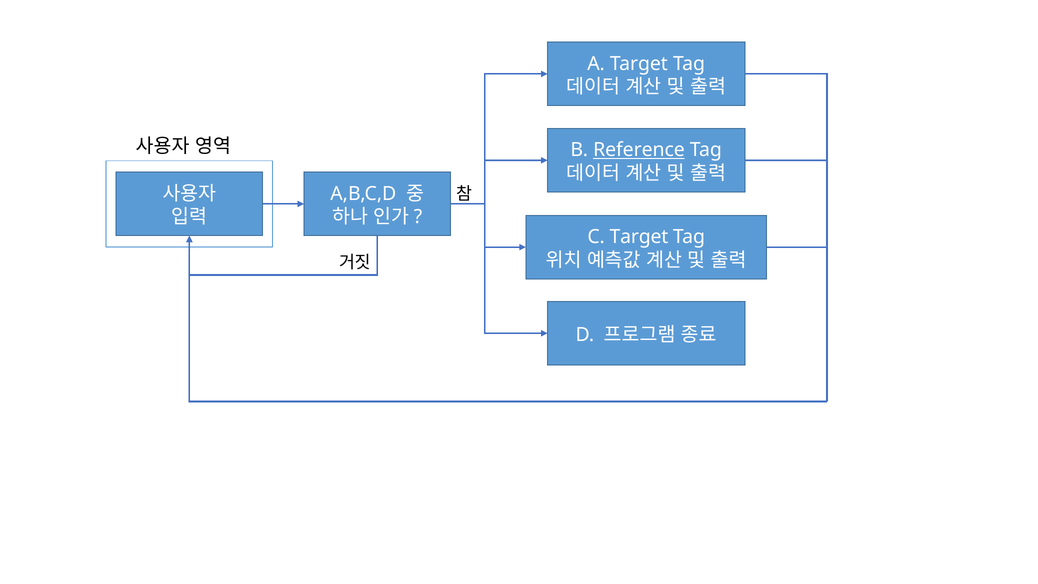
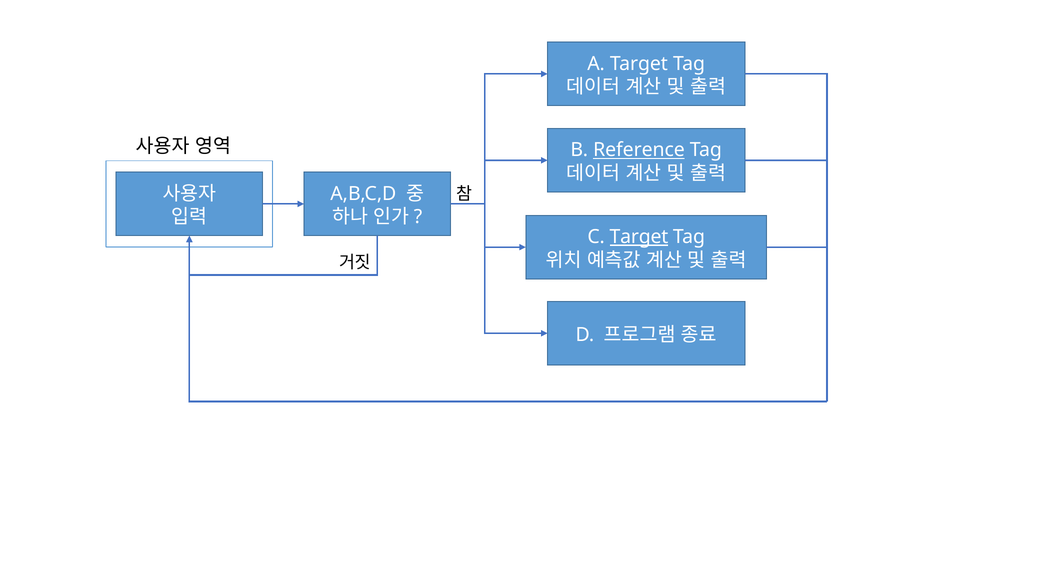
Target at (639, 237) underline: none -> present
